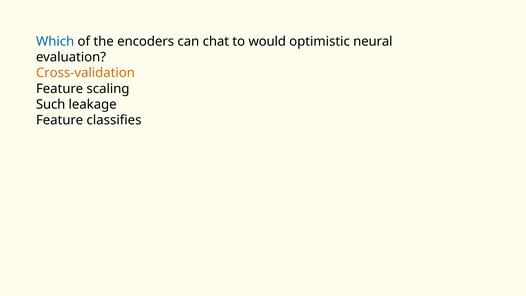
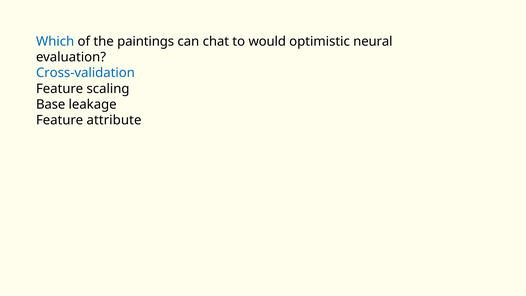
encoders: encoders -> paintings
Cross-validation colour: orange -> blue
Such: Such -> Base
classifies: classifies -> attribute
